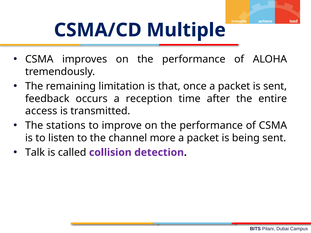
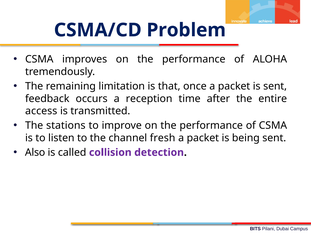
Multiple: Multiple -> Problem
more: more -> fresh
Talk: Talk -> Also
